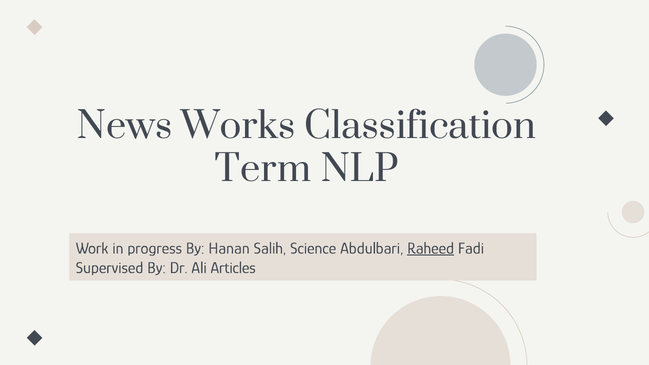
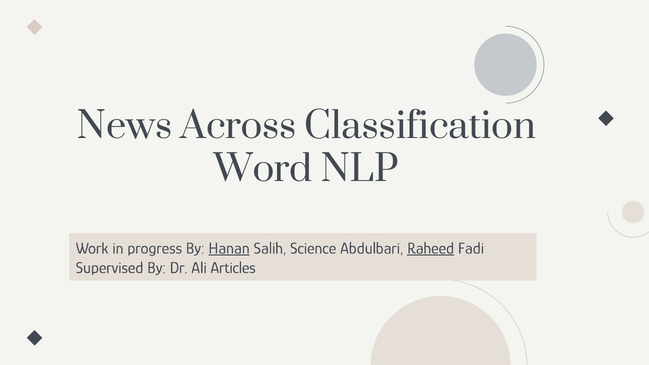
Works: Works -> Across
Term: Term -> Word
Hanan underline: none -> present
